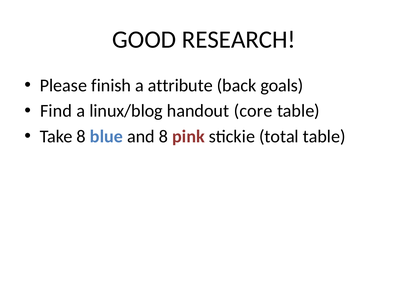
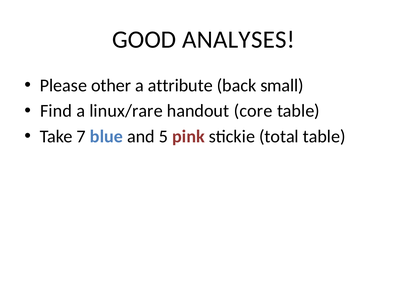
RESEARCH: RESEARCH -> ANALYSES
finish: finish -> other
goals: goals -> small
linux/blog: linux/blog -> linux/rare
Take 8: 8 -> 7
and 8: 8 -> 5
